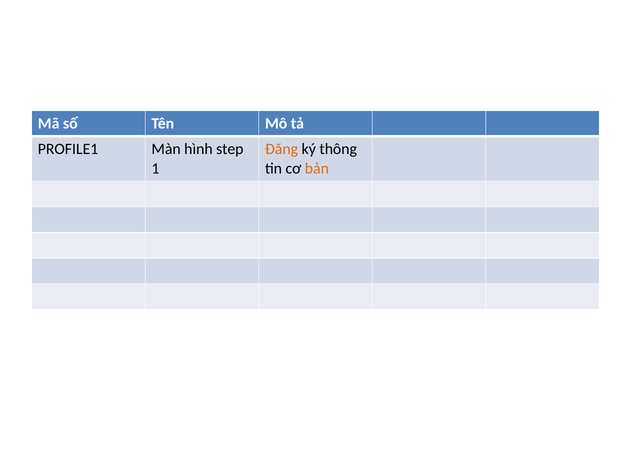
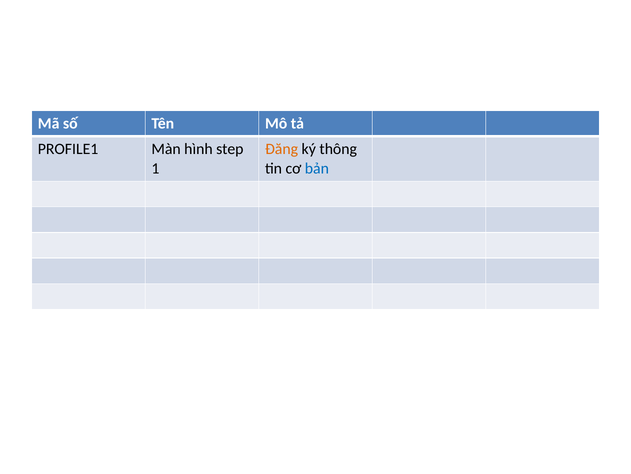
bản colour: orange -> blue
